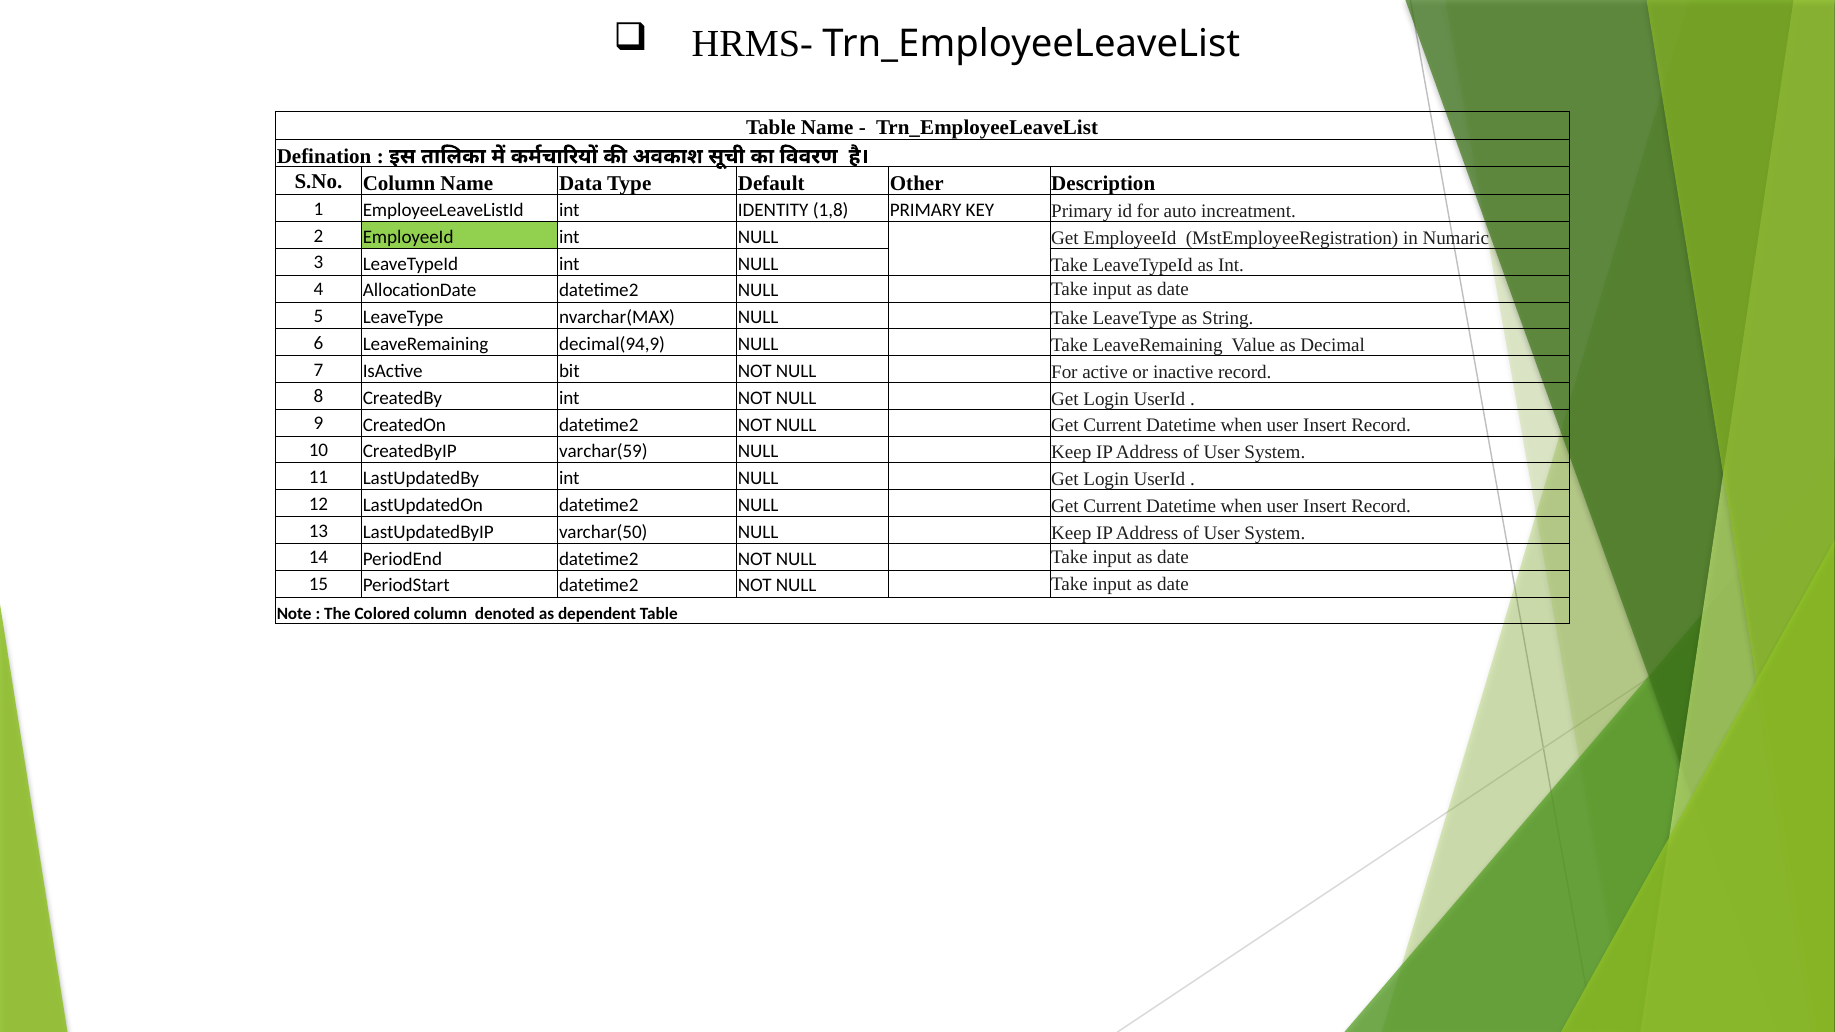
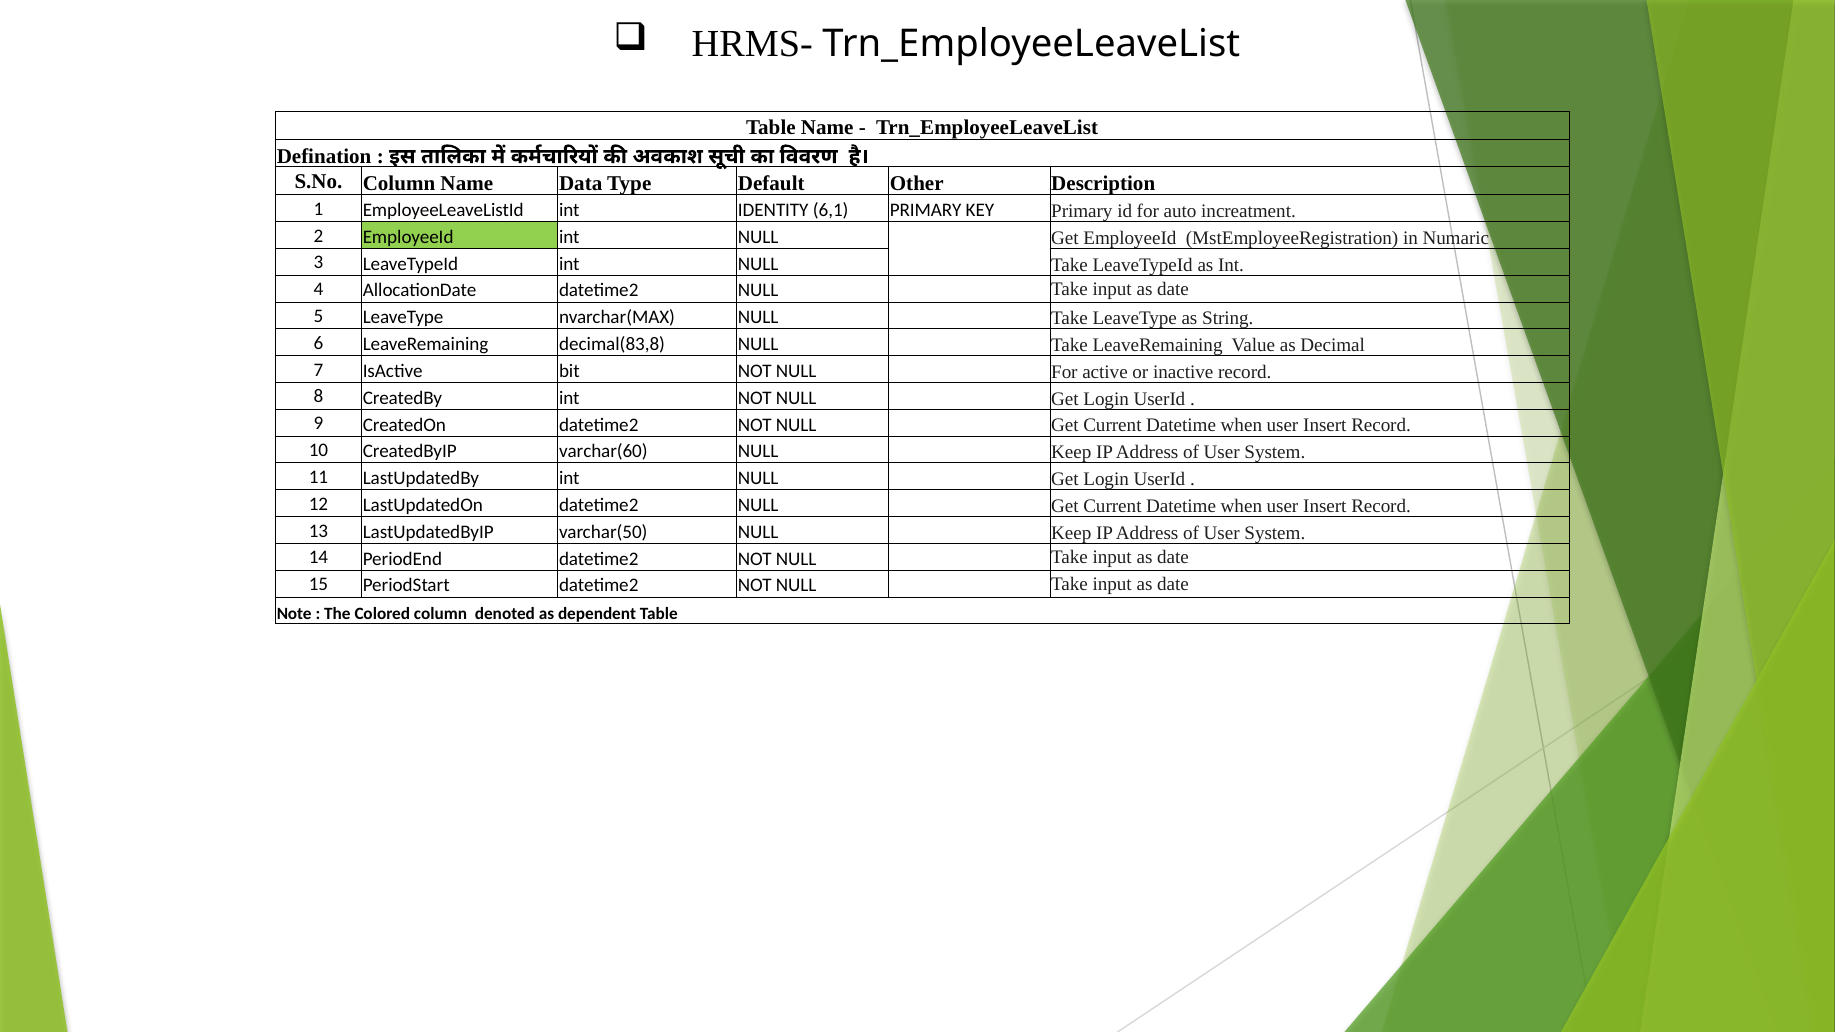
1,8: 1,8 -> 6,1
decimal(94,9: decimal(94,9 -> decimal(83,8
varchar(59: varchar(59 -> varchar(60
